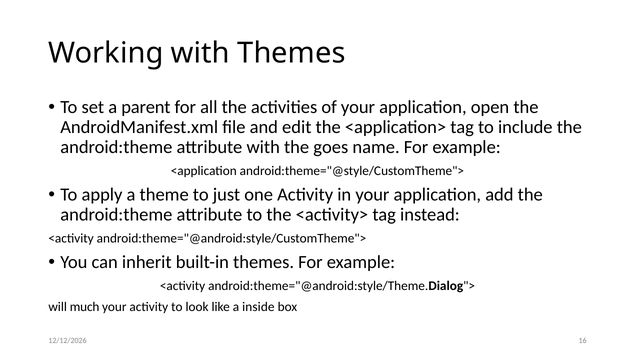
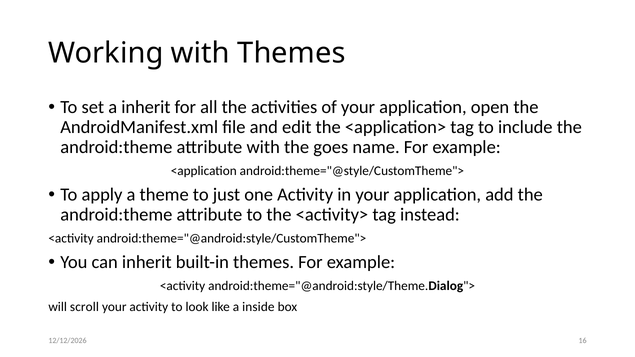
a parent: parent -> inherit
much: much -> scroll
